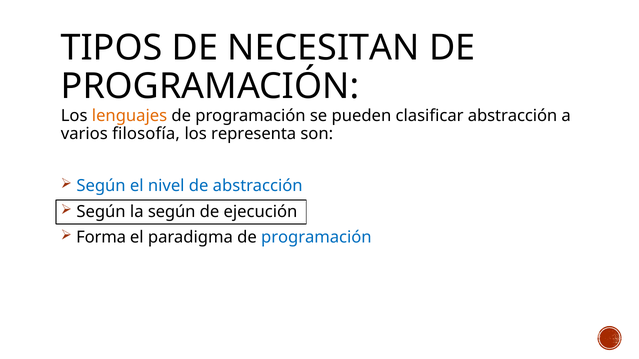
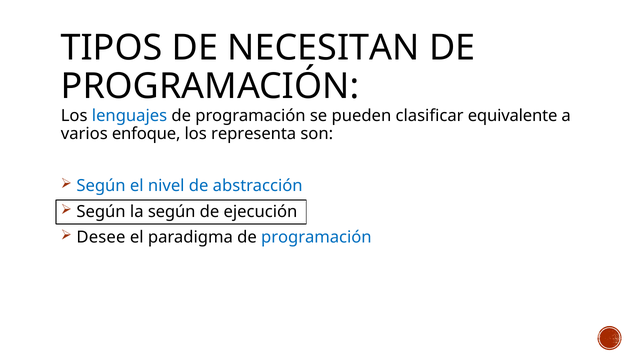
lenguajes colour: orange -> blue
clasificar abstracción: abstracción -> equivalente
filosofía: filosofía -> enfoque
Forma: Forma -> Desee
